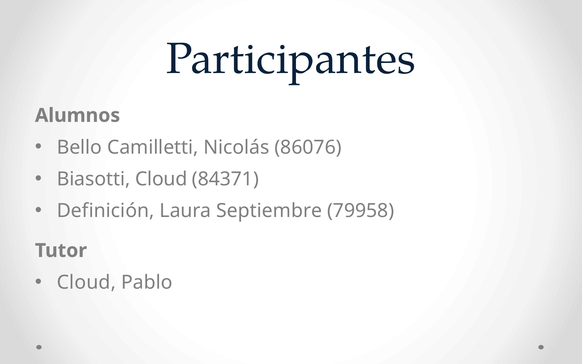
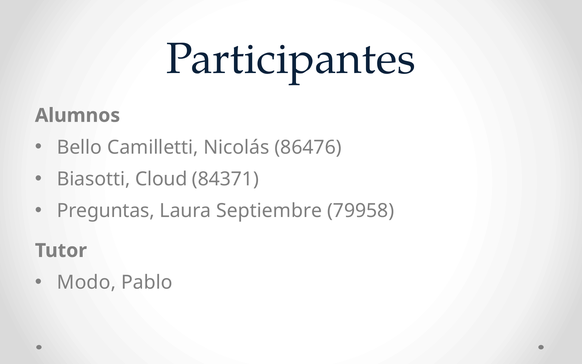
86076: 86076 -> 86476
Definición: Definición -> Preguntas
Cloud at (86, 282): Cloud -> Modo
